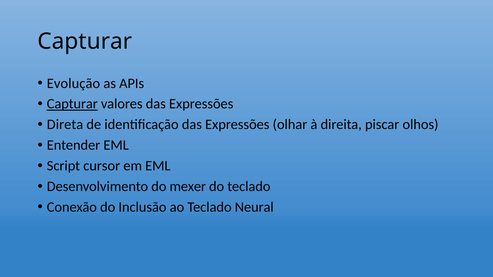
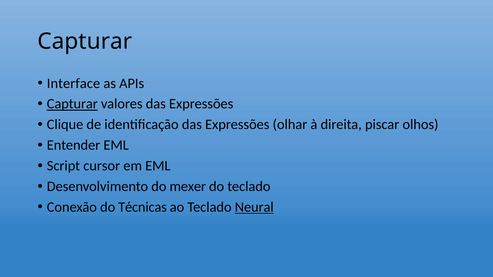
Evolução: Evolução -> Interface
Direta: Direta -> Clique
Inclusão: Inclusão -> Técnicas
Neural underline: none -> present
